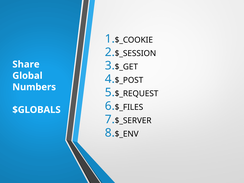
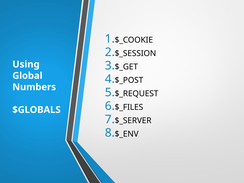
Share: Share -> Using
